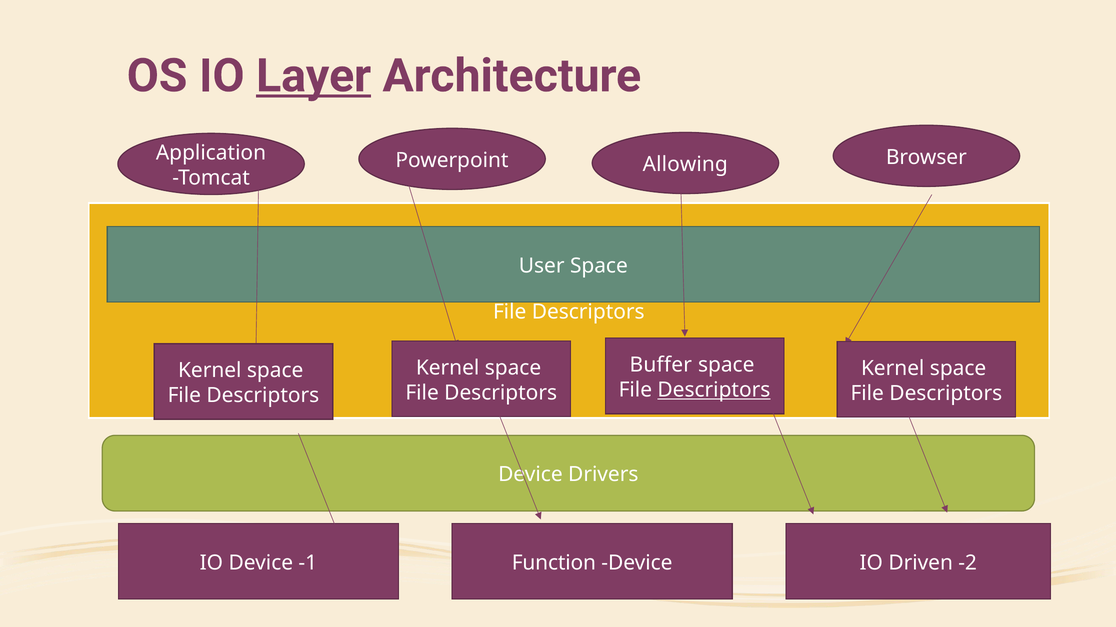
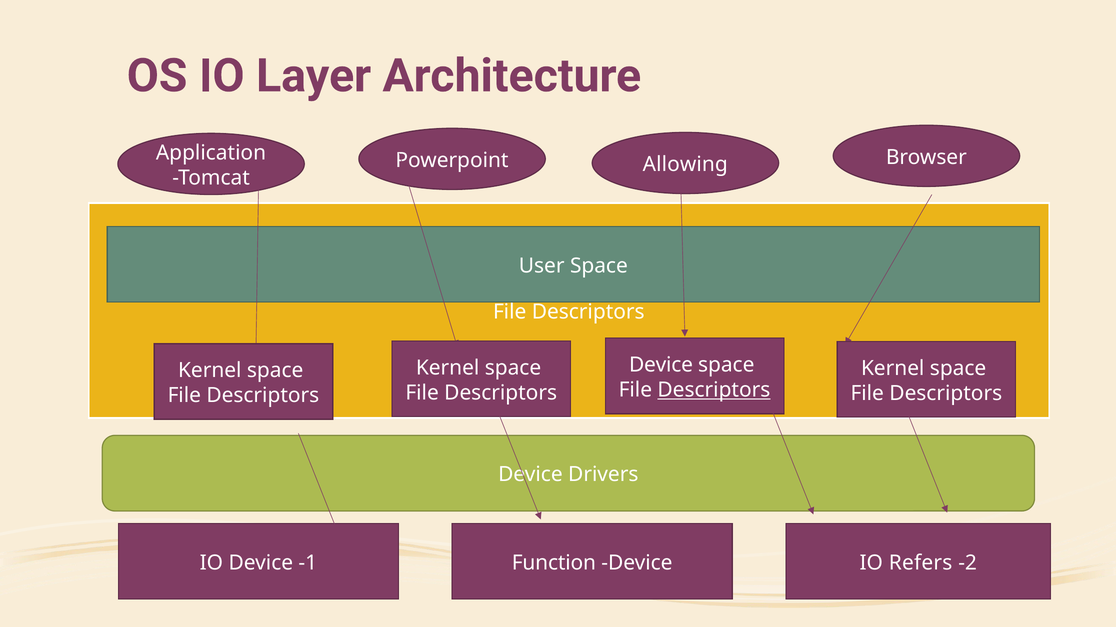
Layer underline: present -> none
Buffer at (661, 365): Buffer -> Device
Driven: Driven -> Refers
